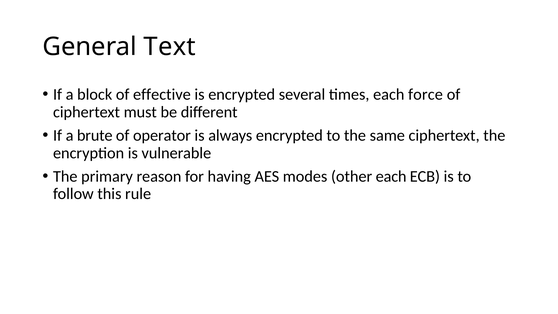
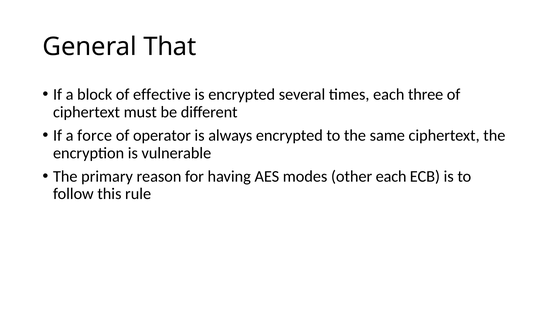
Text: Text -> That
force: force -> three
brute: brute -> force
